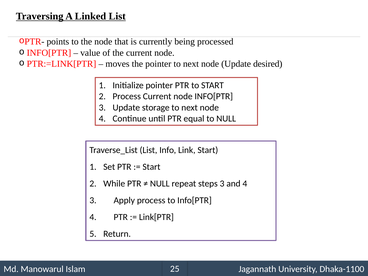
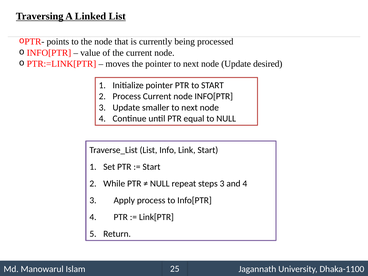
storage: storage -> smaller
